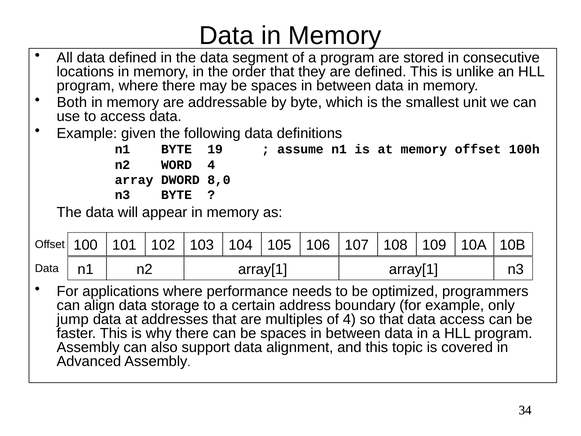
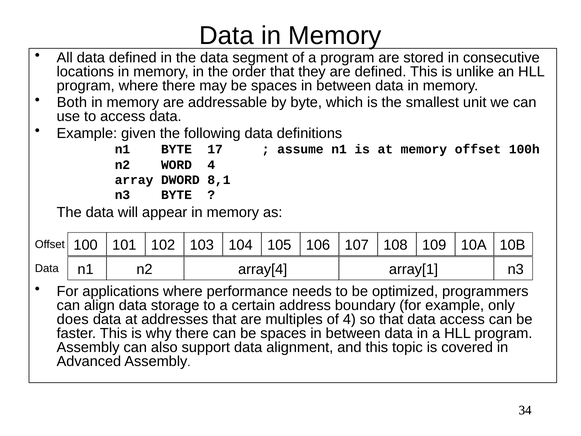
19: 19 -> 17
8,0: 8,0 -> 8,1
n2 array[1: array[1 -> array[4
jump: jump -> does
